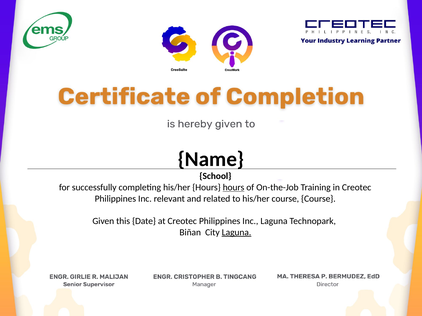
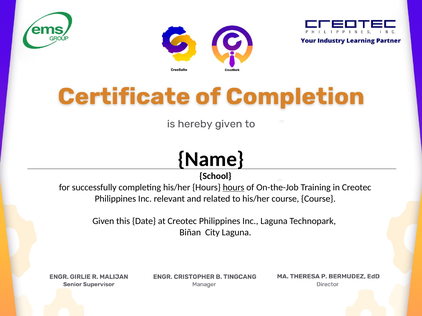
Laguna at (237, 233) underline: present -> none
